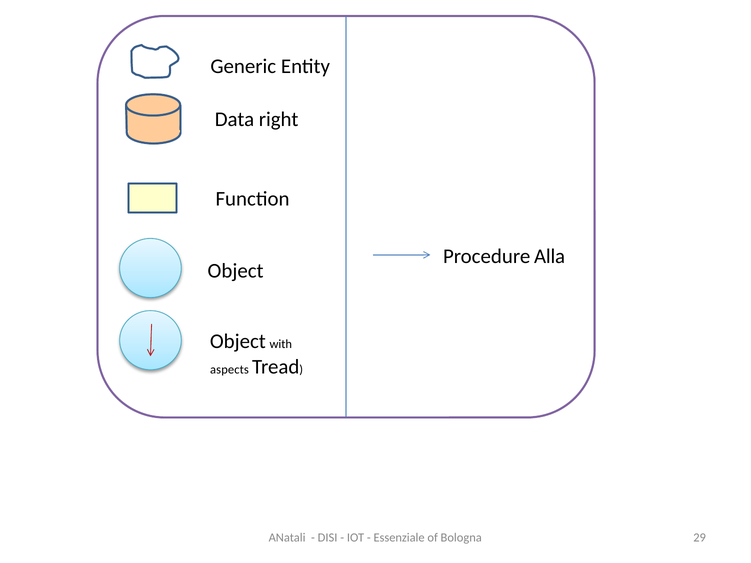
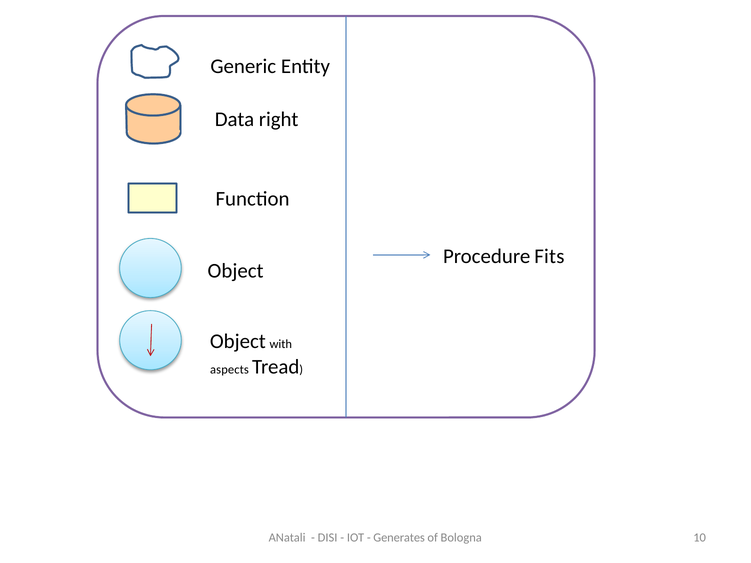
Alla: Alla -> Fits
Essenziale: Essenziale -> Generates
29: 29 -> 10
